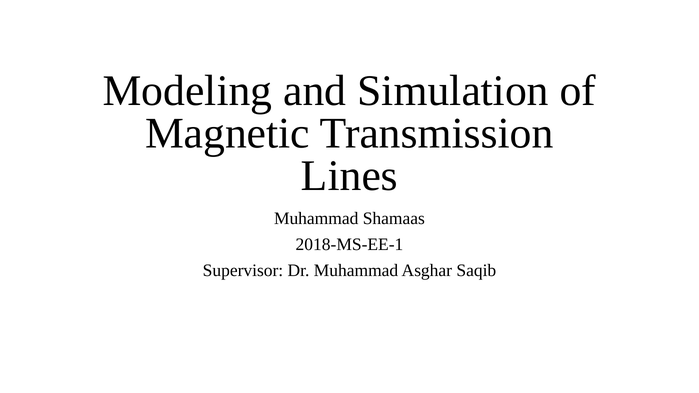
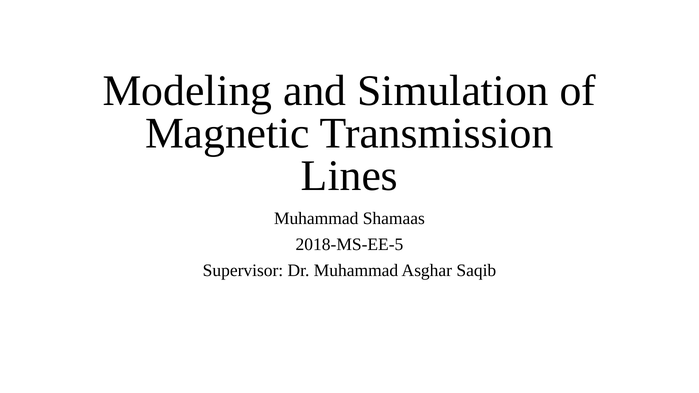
2018-MS-EE-1: 2018-MS-EE-1 -> 2018-MS-EE-5
